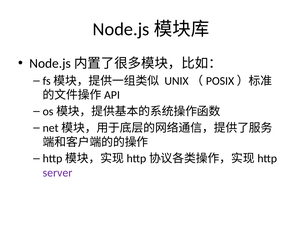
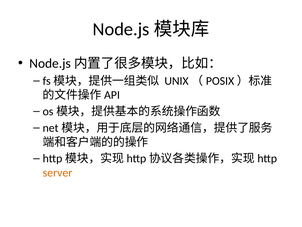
server colour: purple -> orange
